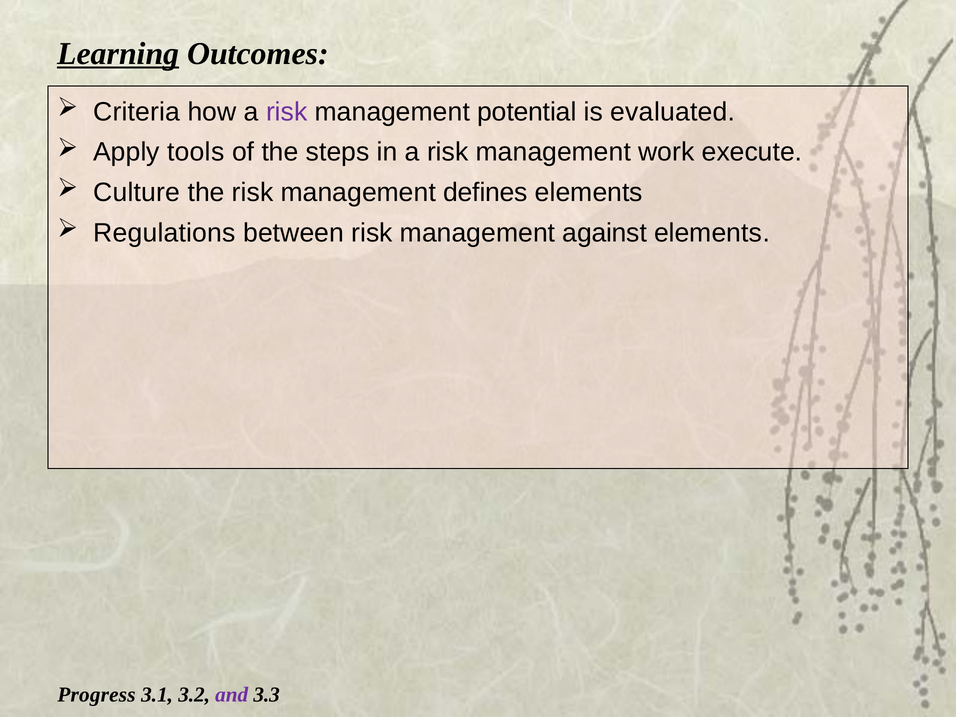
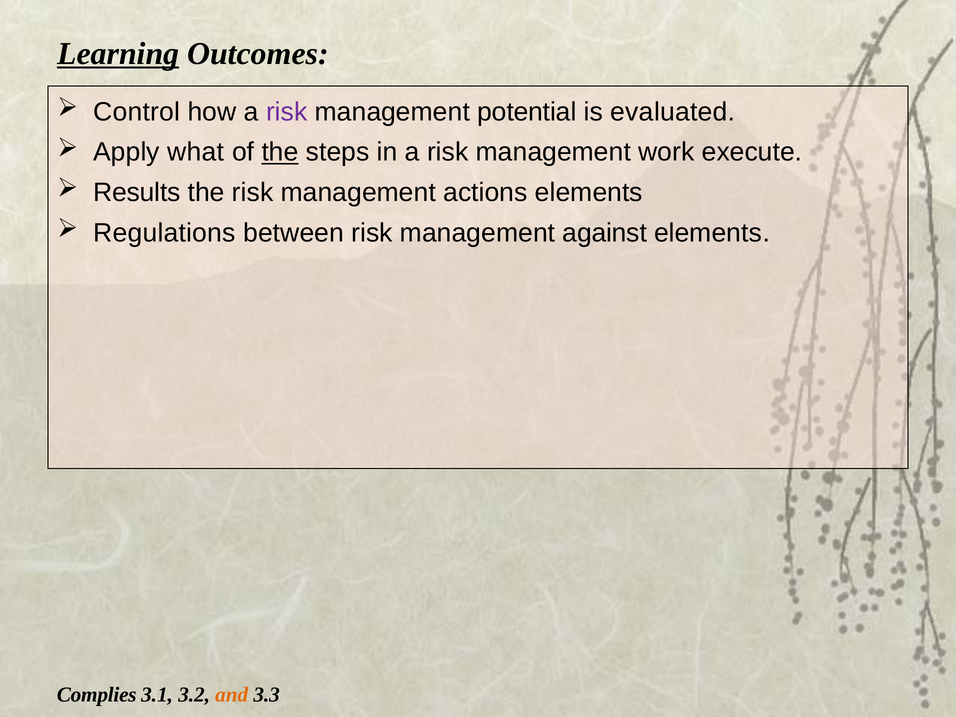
Criteria: Criteria -> Control
tools: tools -> what
the at (280, 152) underline: none -> present
Culture: Culture -> Results
defines: defines -> actions
Progress: Progress -> Complies
and colour: purple -> orange
